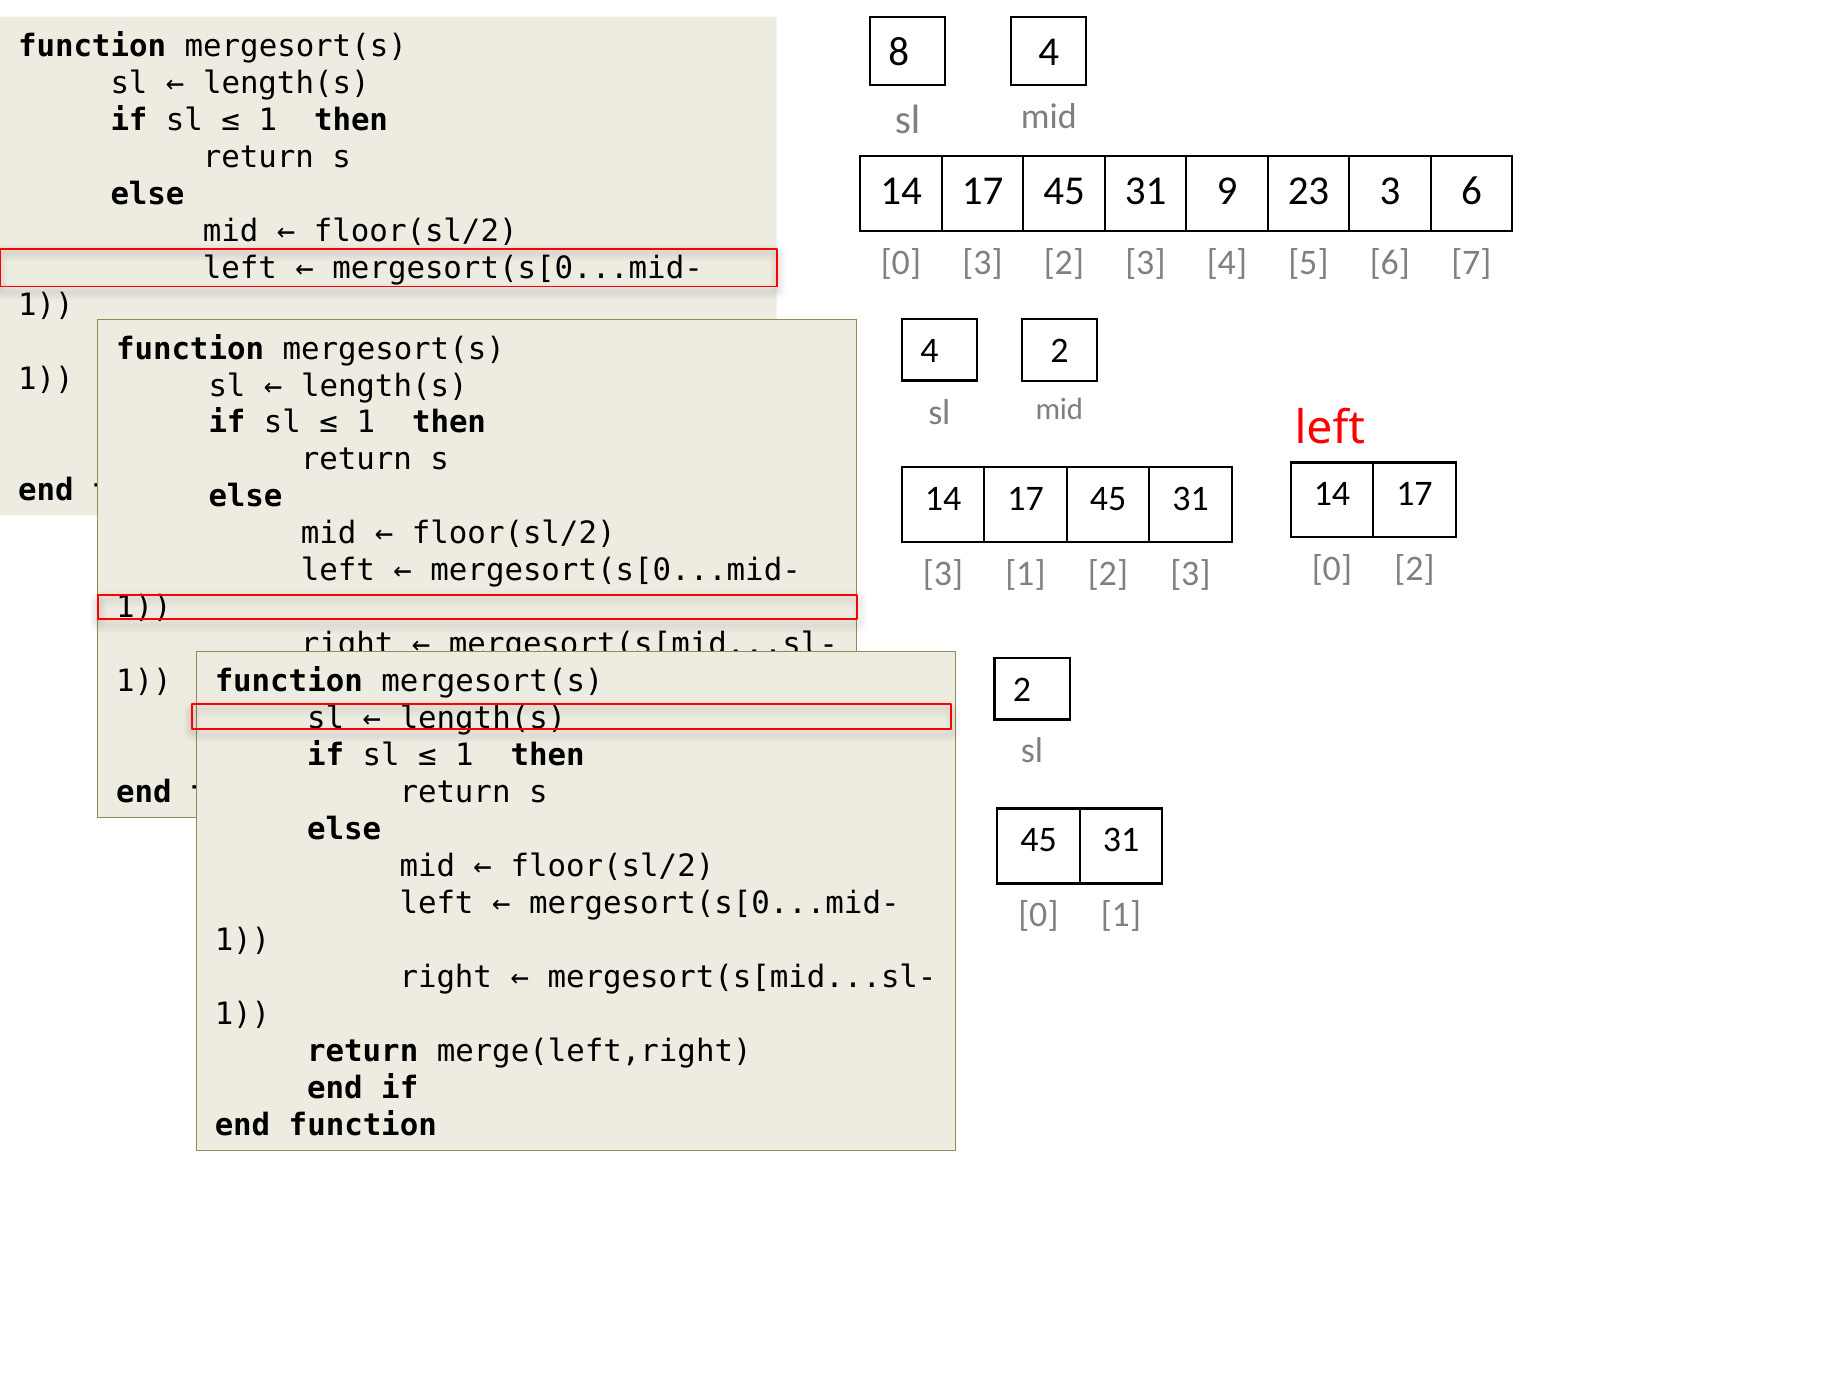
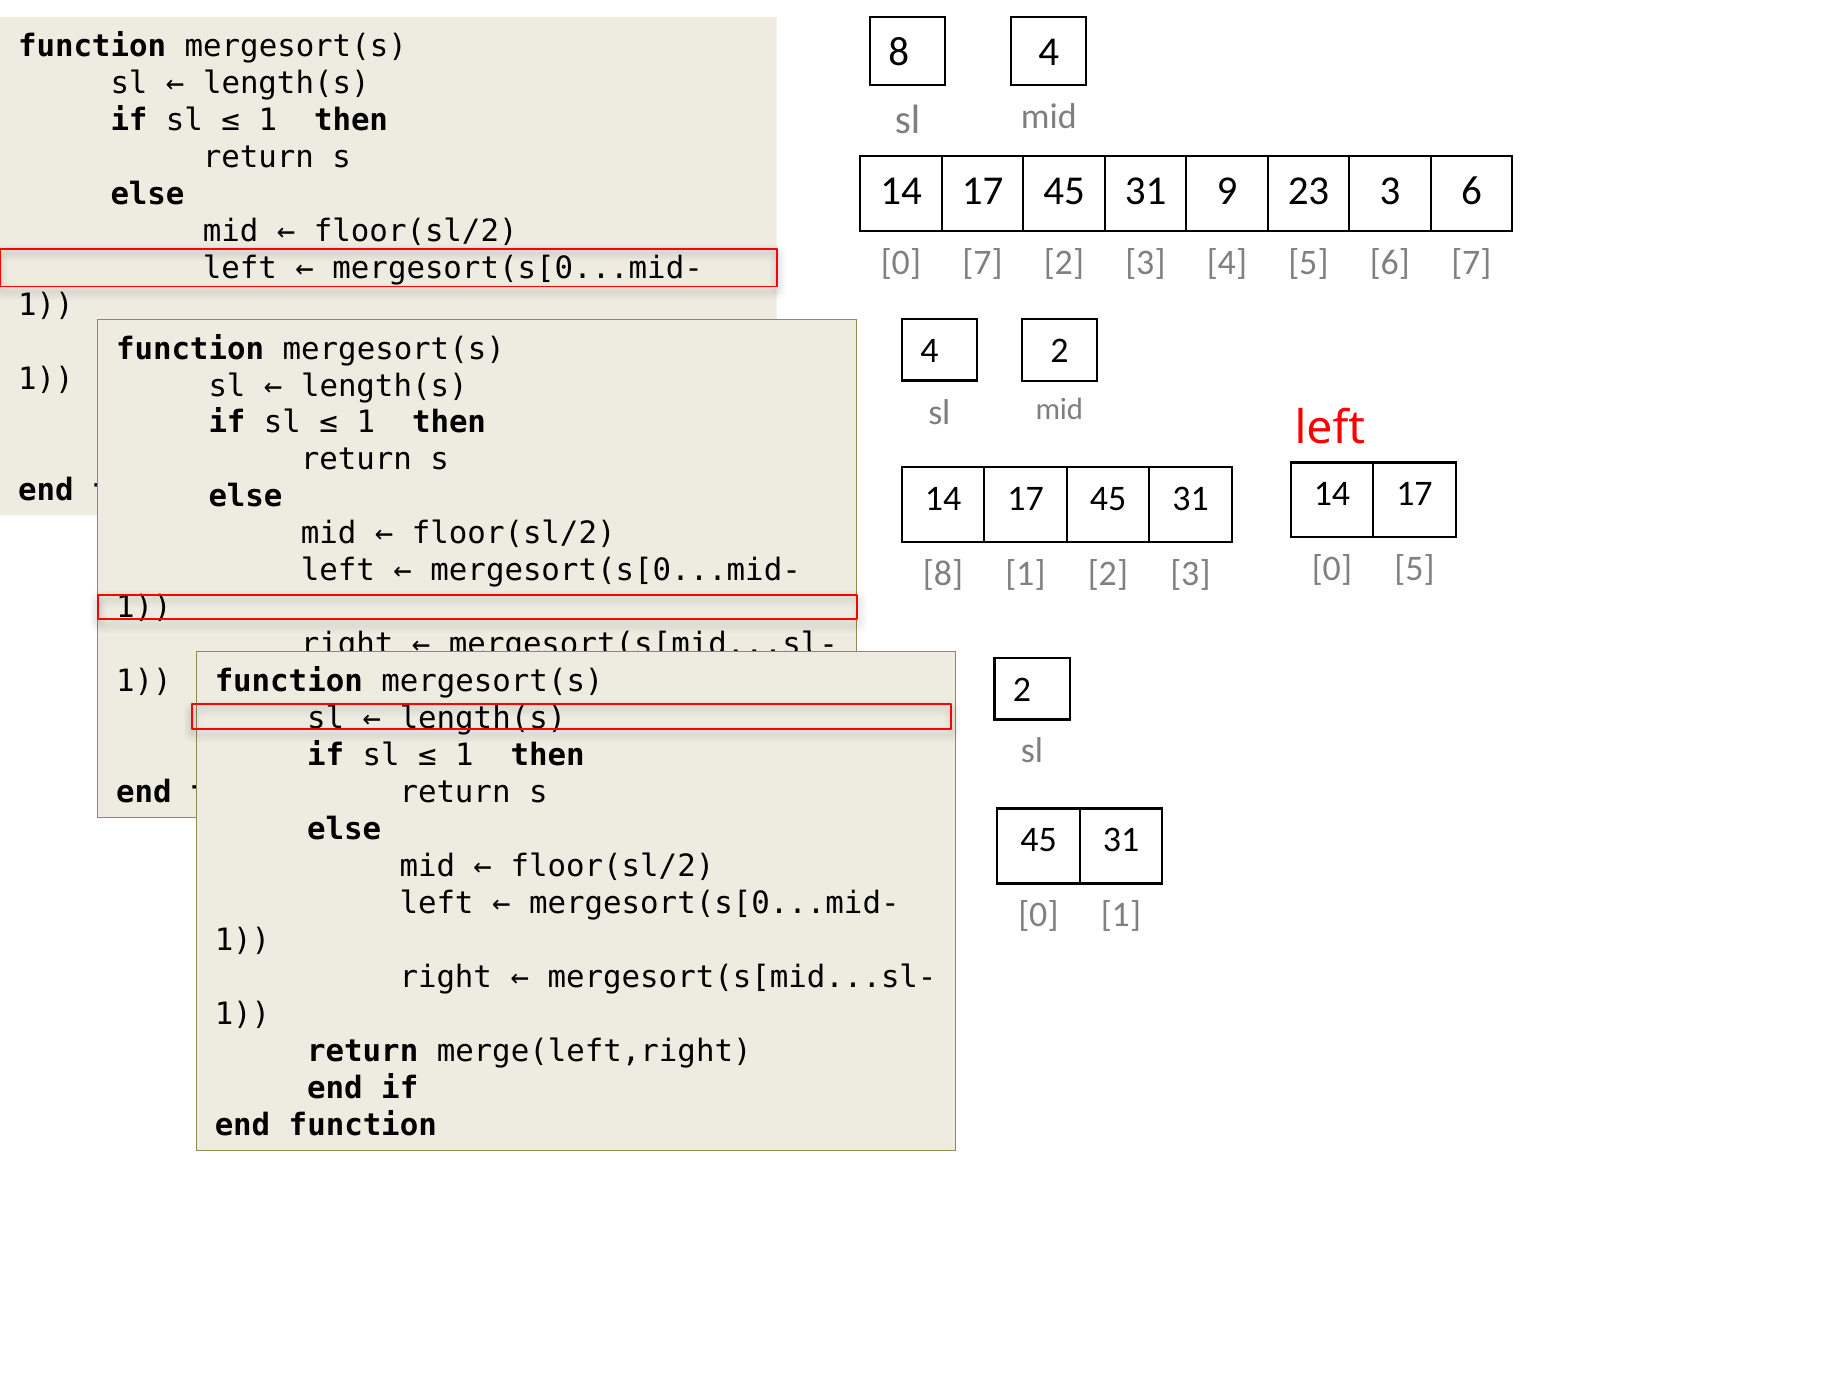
0 3: 3 -> 7
0 2: 2 -> 5
3 at (943, 573): 3 -> 8
